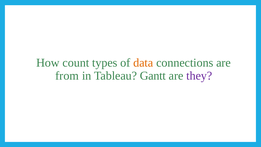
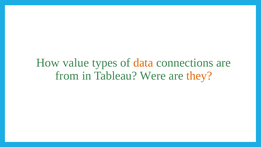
count: count -> value
Gantt: Gantt -> Were
they colour: purple -> orange
